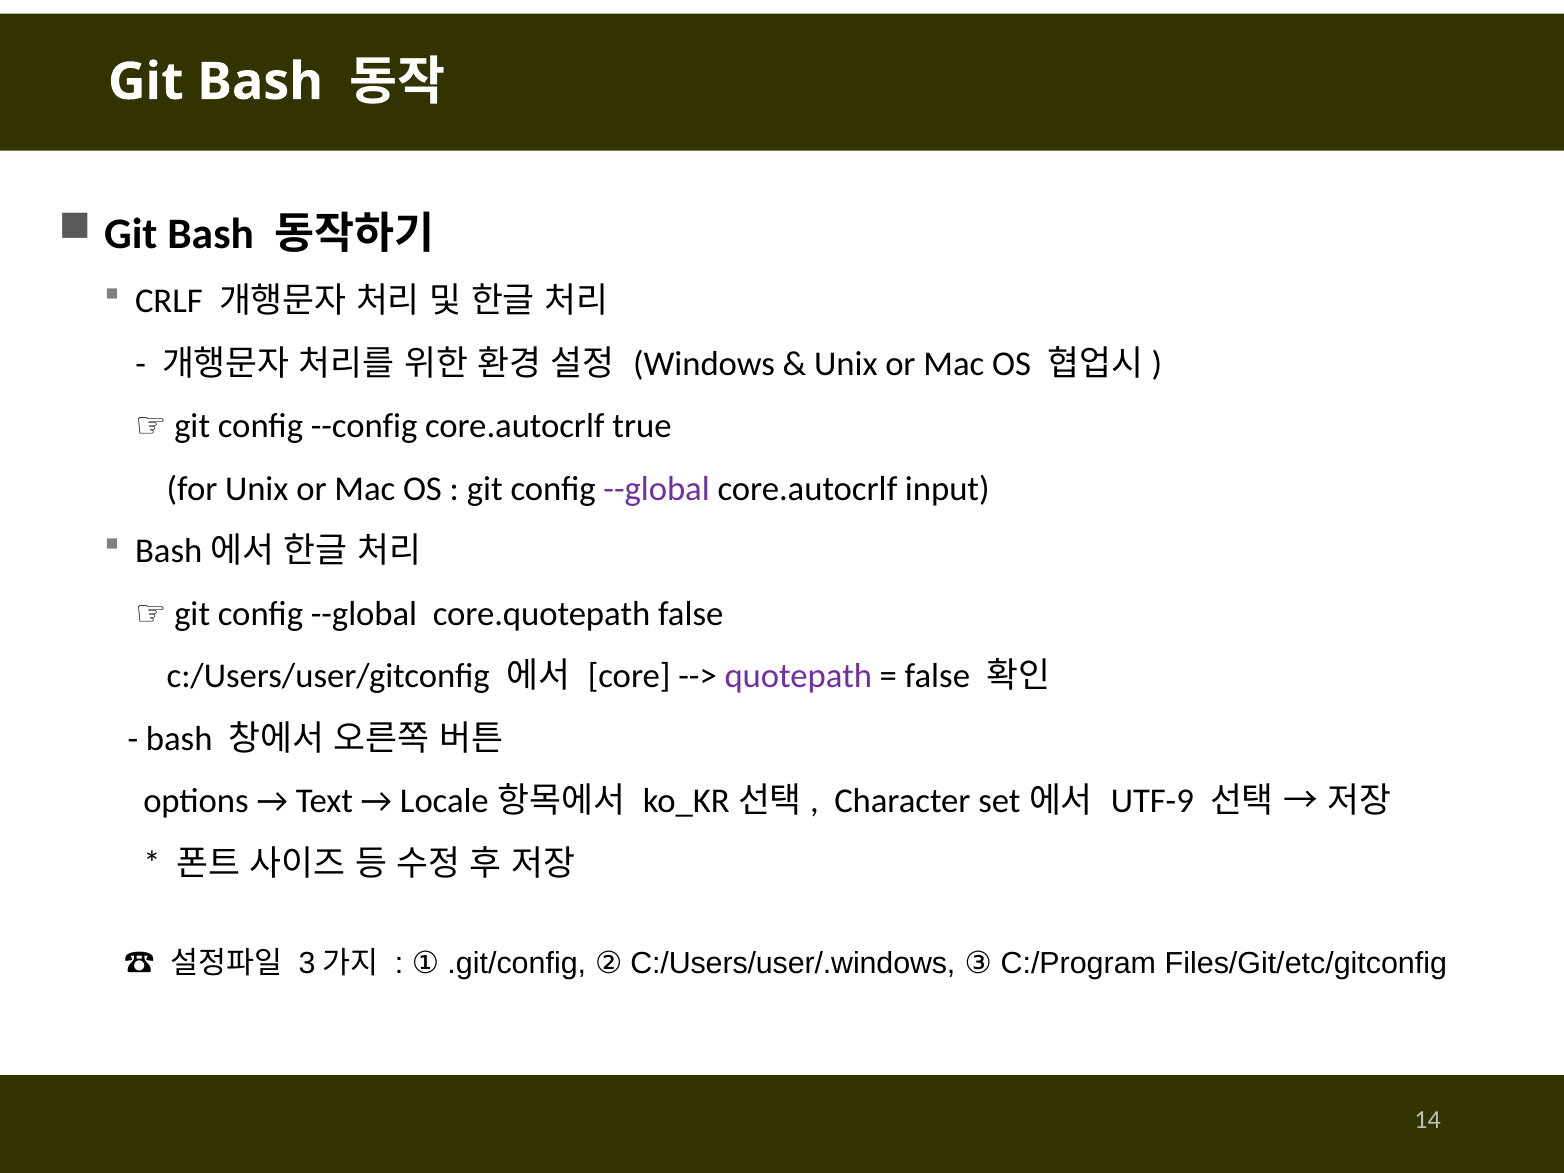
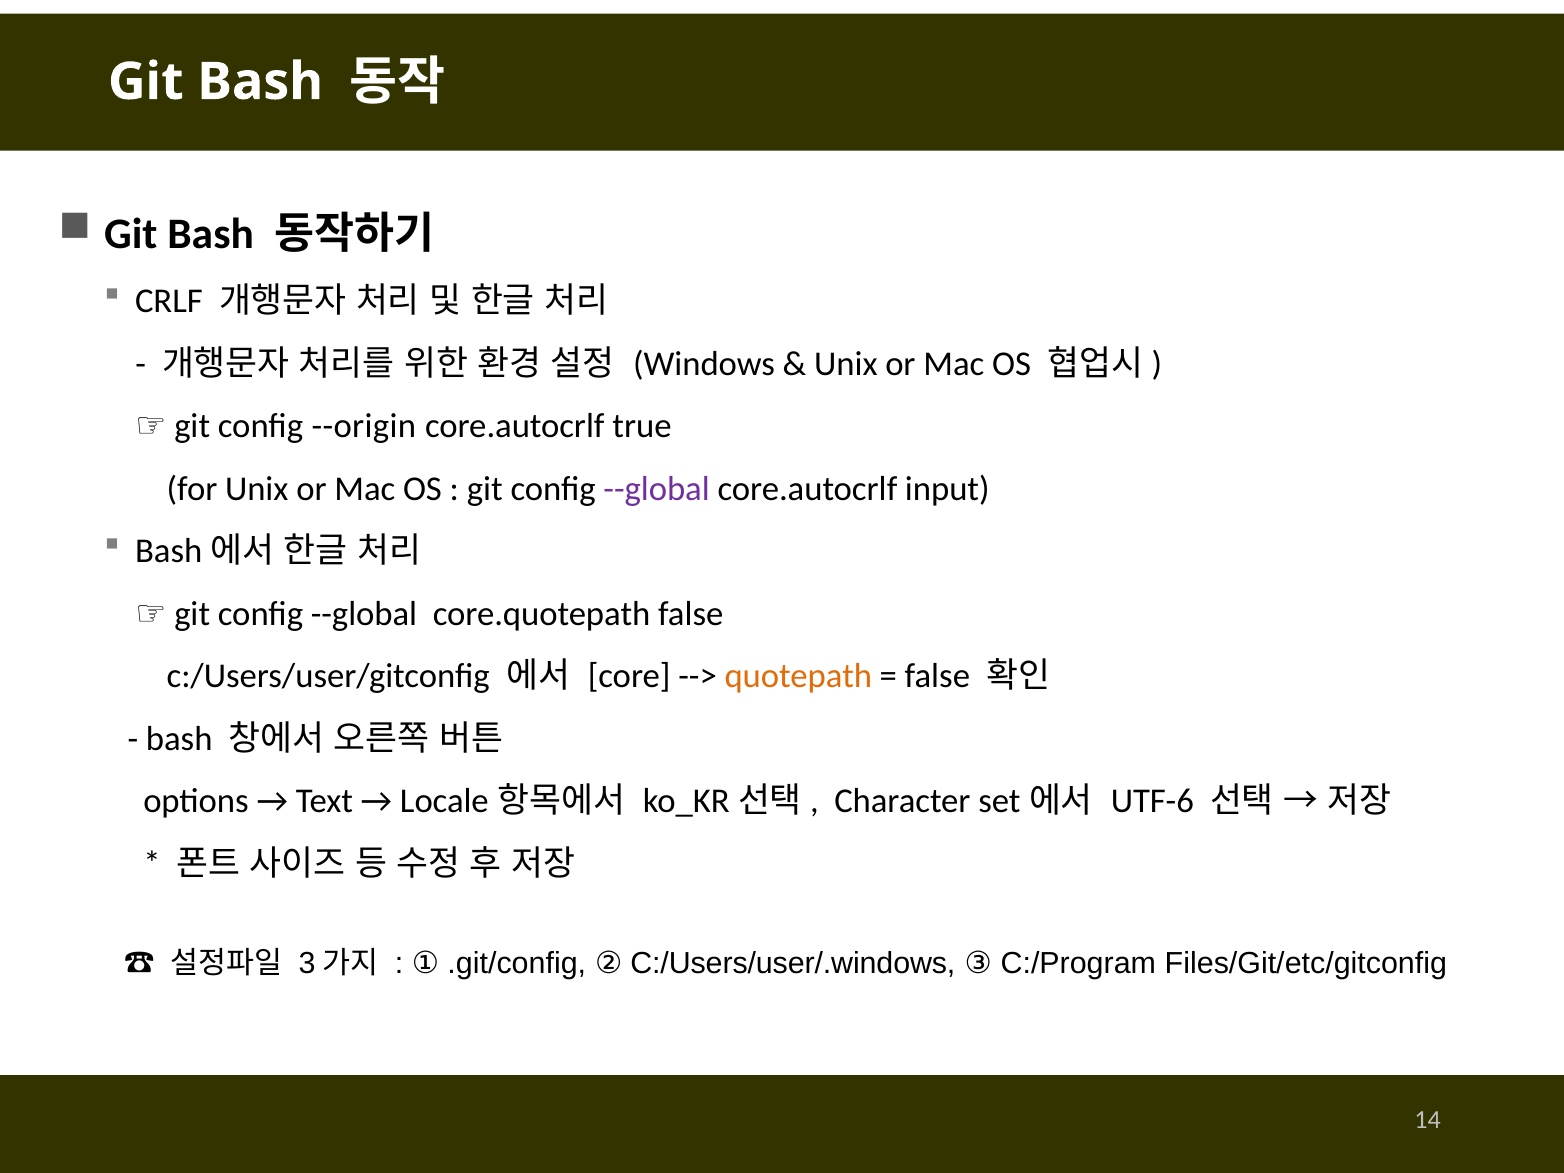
--config: --config -> --origin
quotepath colour: purple -> orange
UTF-9: UTF-9 -> UTF-6
